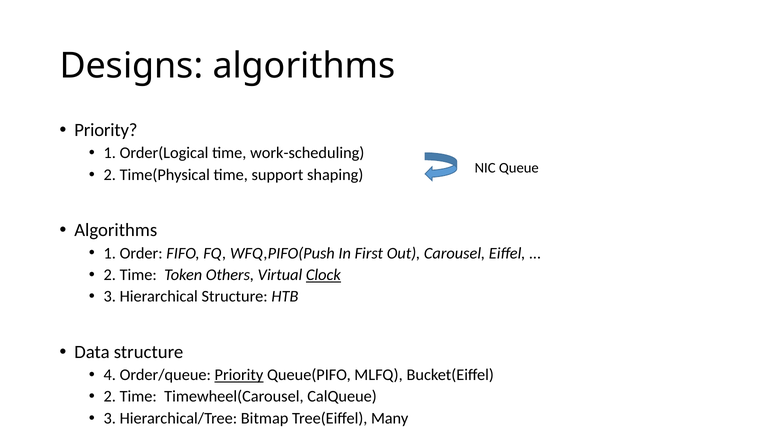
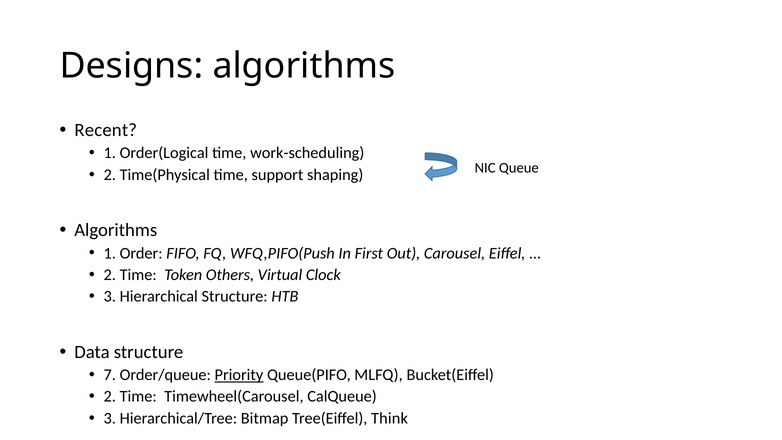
Priority at (106, 130): Priority -> Recent
Clock underline: present -> none
4: 4 -> 7
Many: Many -> Think
